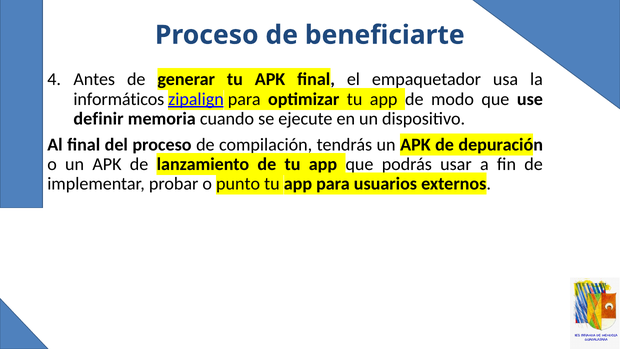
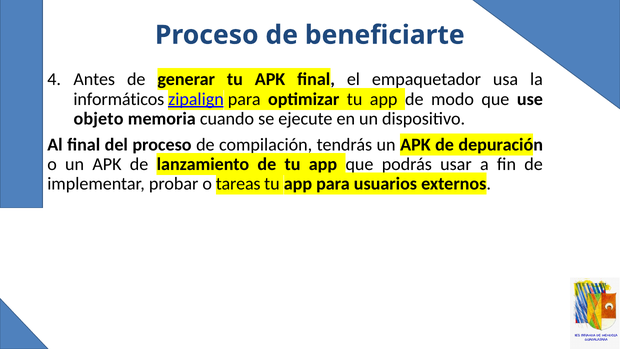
definir: definir -> objeto
punto: punto -> tareas
